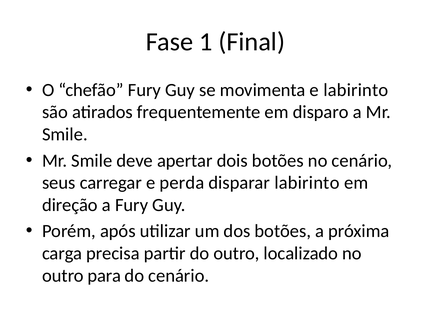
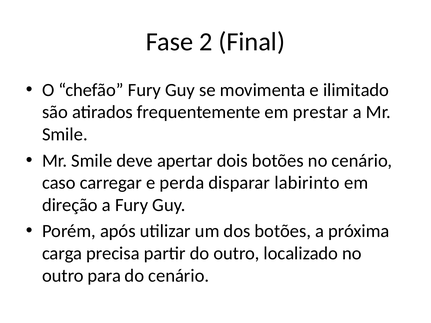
1: 1 -> 2
e labirinto: labirinto -> ilimitado
disparo: disparo -> prestar
seus: seus -> caso
